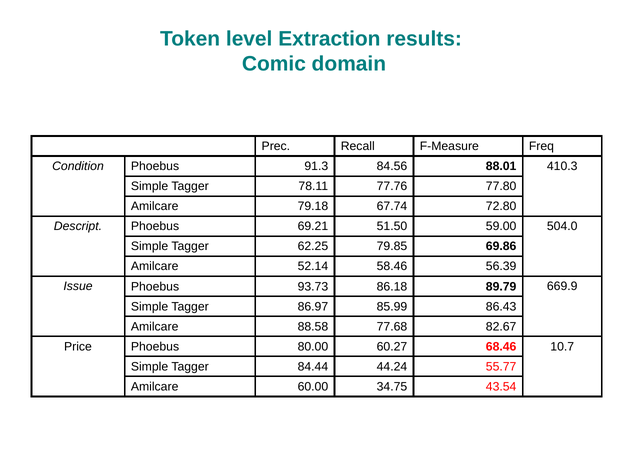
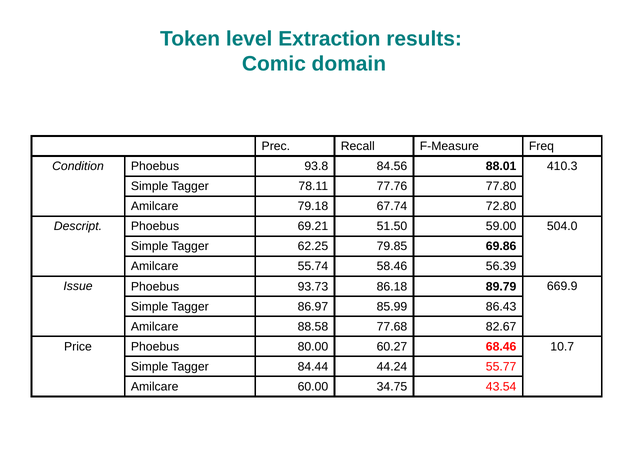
91.3: 91.3 -> 93.8
52.14: 52.14 -> 55.74
